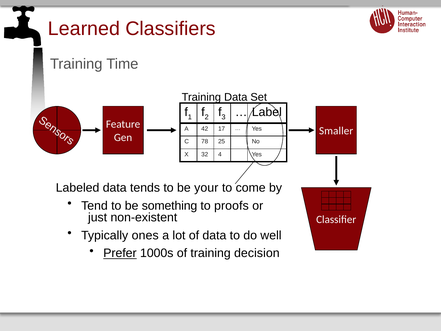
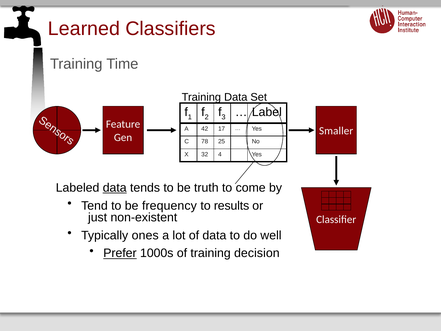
data at (115, 188) underline: none -> present
your: your -> truth
something: something -> frequency
proofs: proofs -> results
